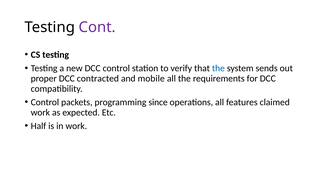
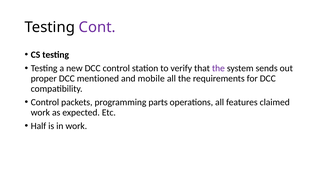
the at (218, 68) colour: blue -> purple
contracted: contracted -> mentioned
since: since -> parts
